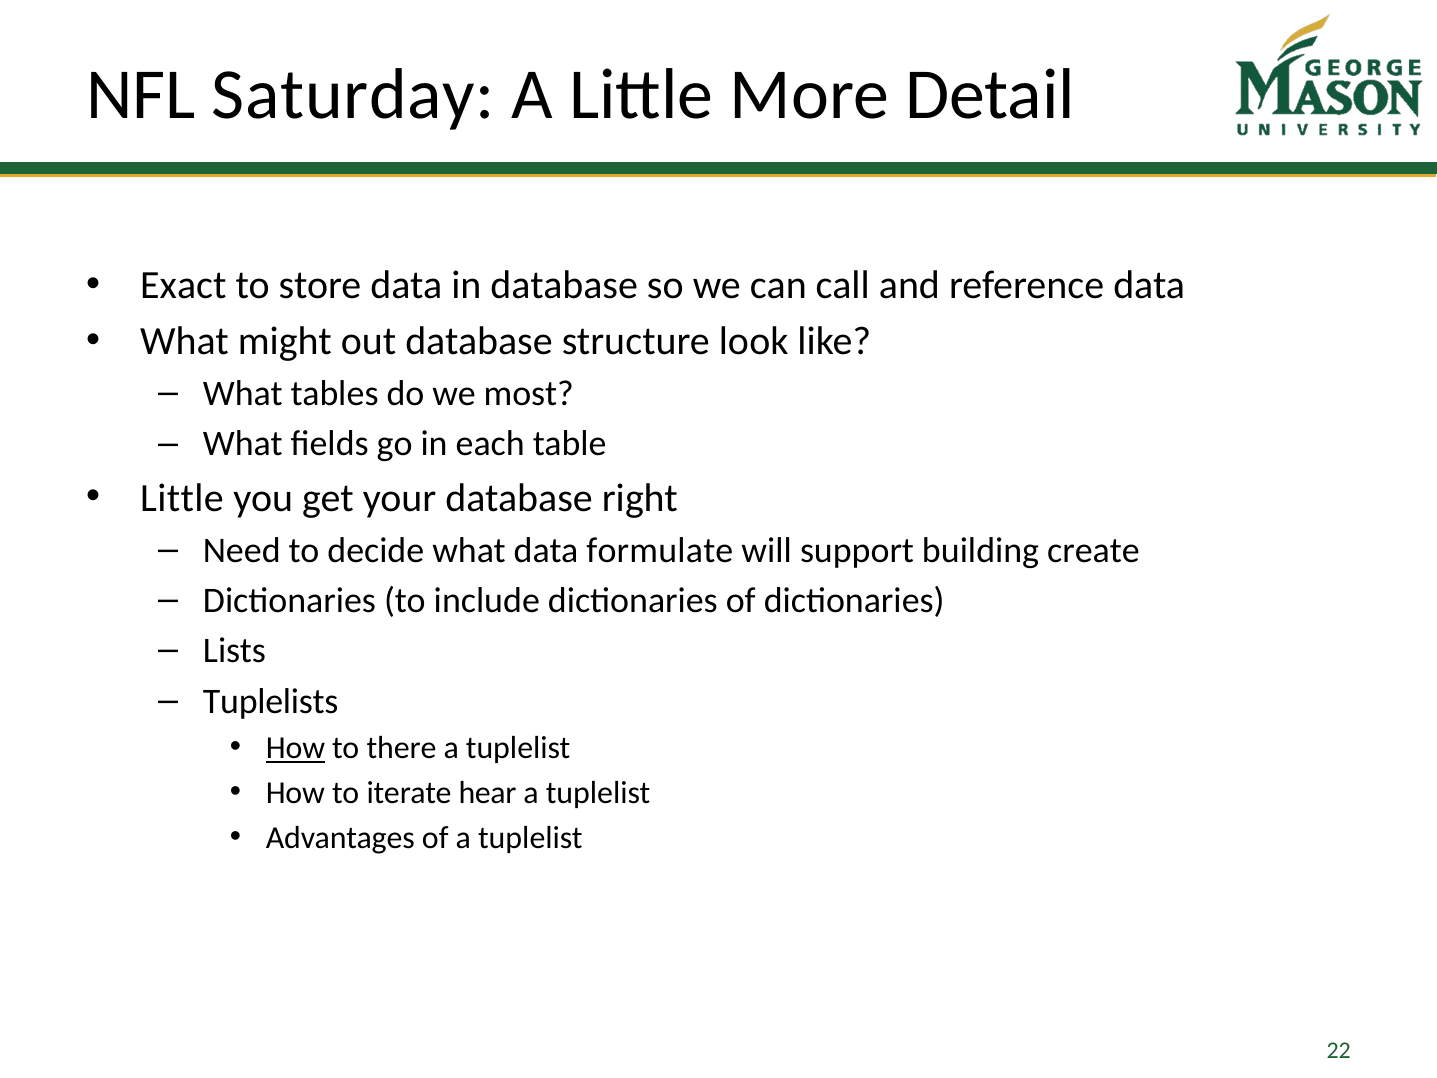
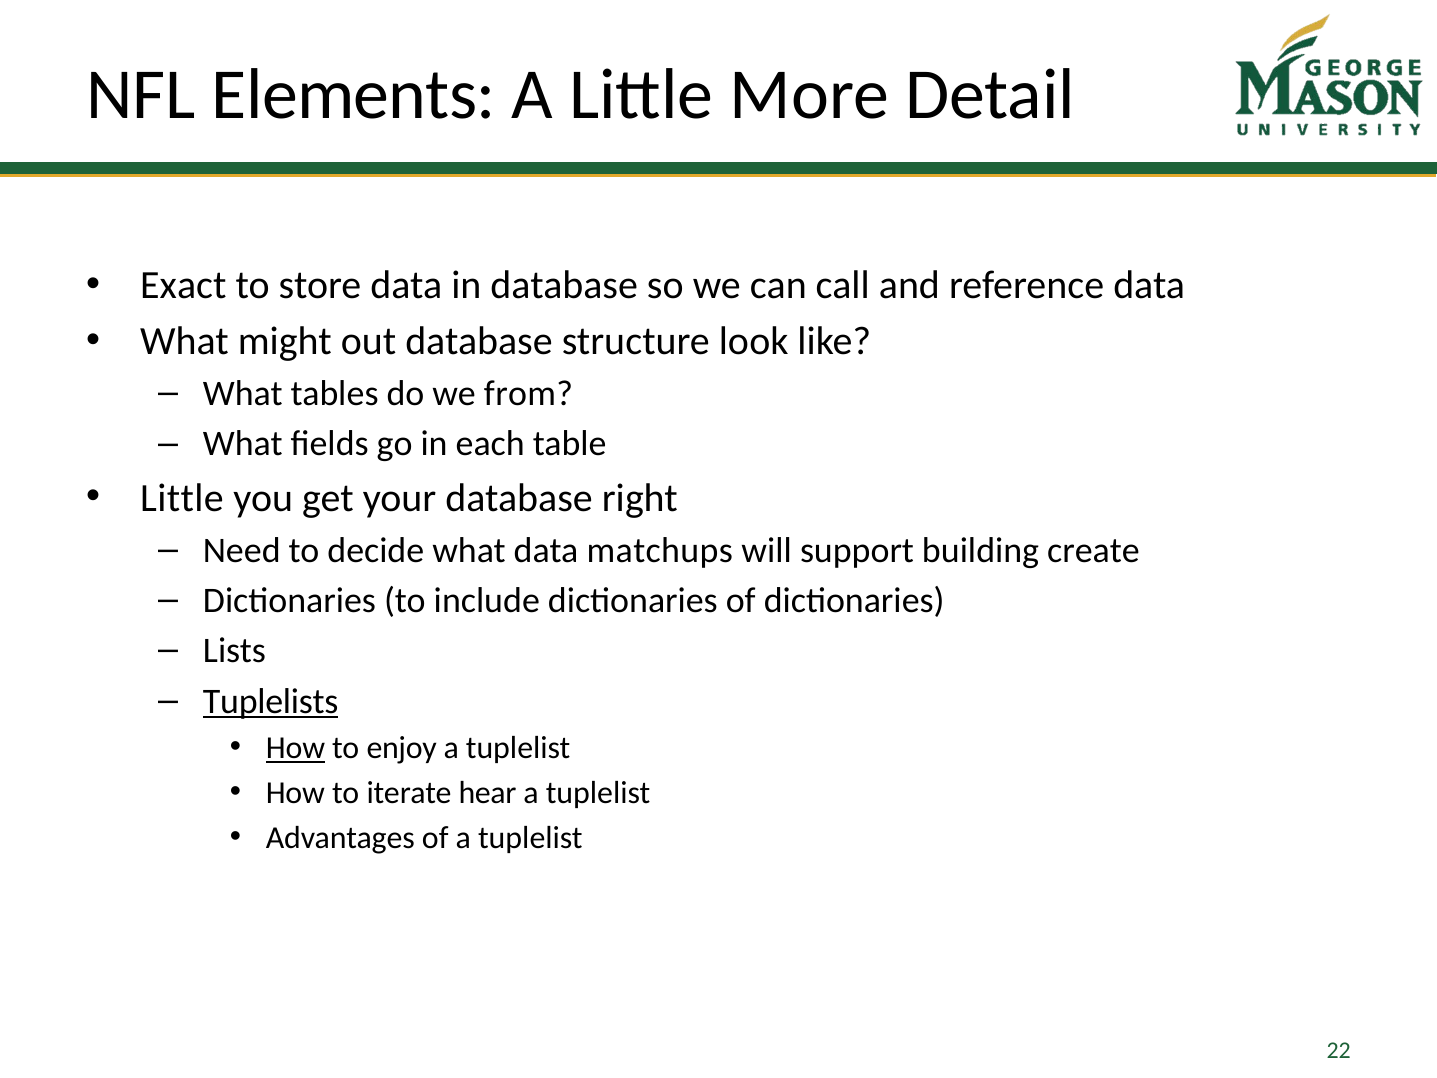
Saturday: Saturday -> Elements
most: most -> from
formulate: formulate -> matchups
Tuplelists underline: none -> present
there: there -> enjoy
